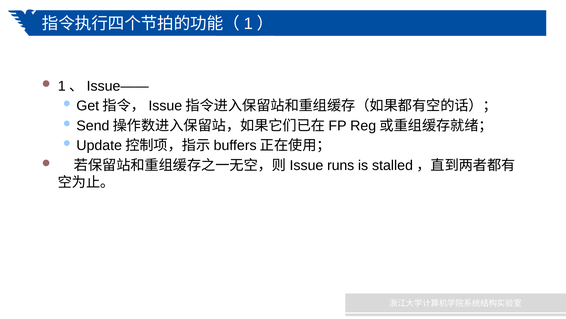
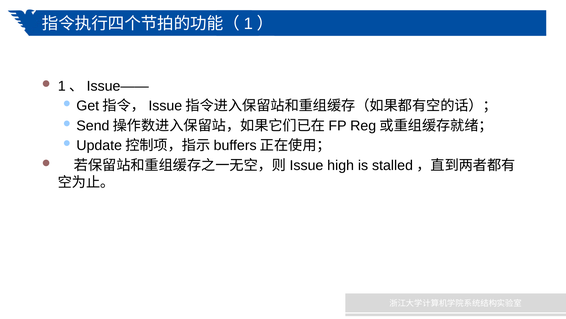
runs: runs -> high
